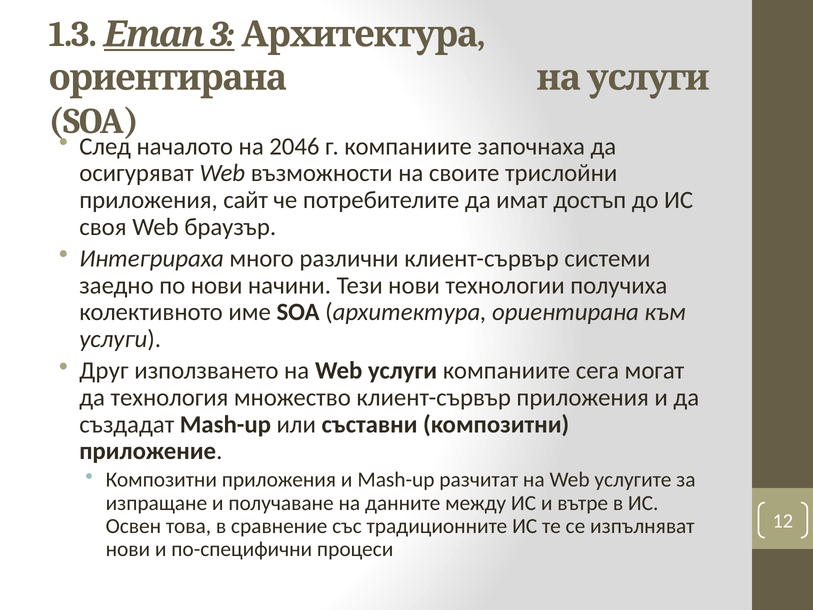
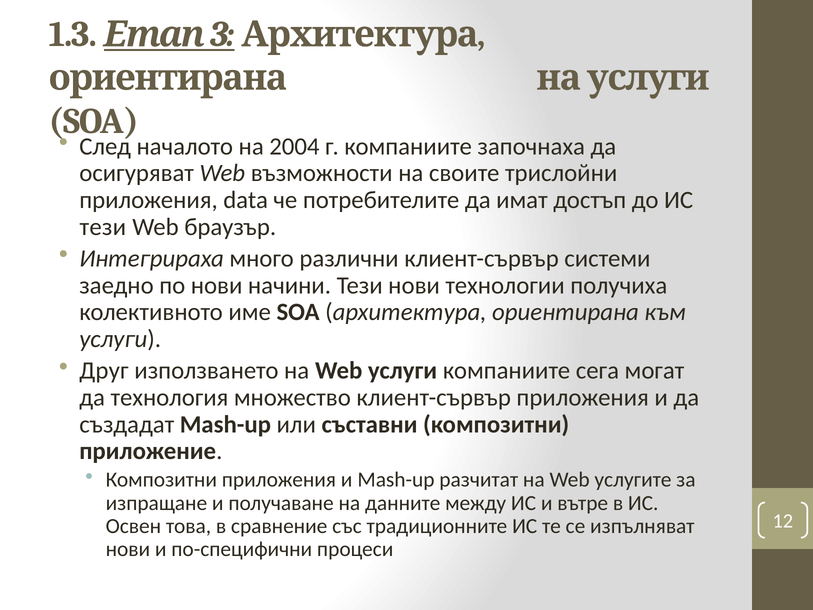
2046: 2046 -> 2004
сайт: сайт -> data
своя at (103, 227): своя -> тези
